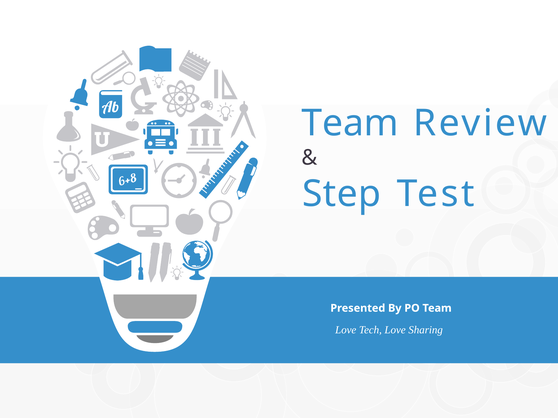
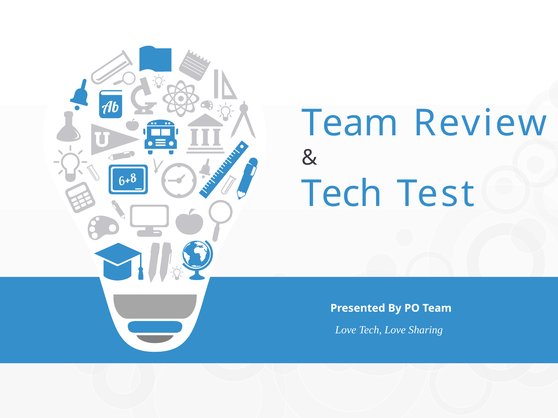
Step at (341, 194): Step -> Tech
